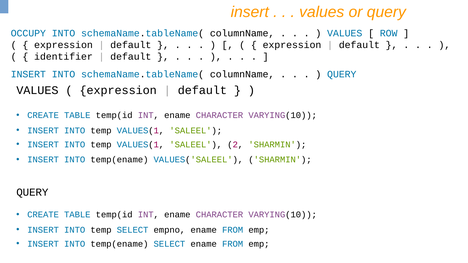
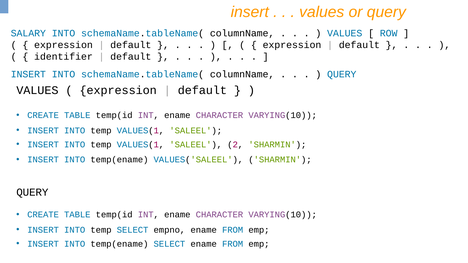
OCCUPY: OCCUPY -> SALARY
